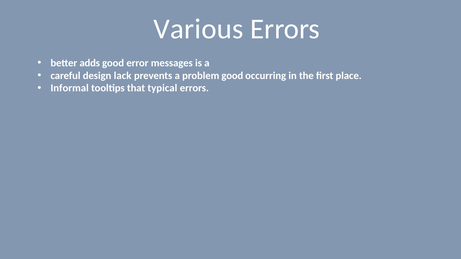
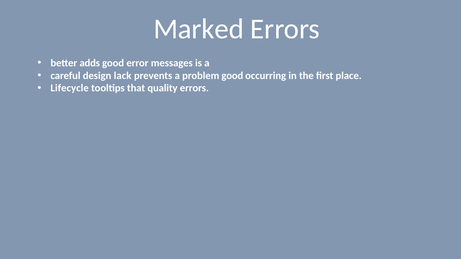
Various: Various -> Marked
Informal: Informal -> Lifecycle
typical: typical -> quality
